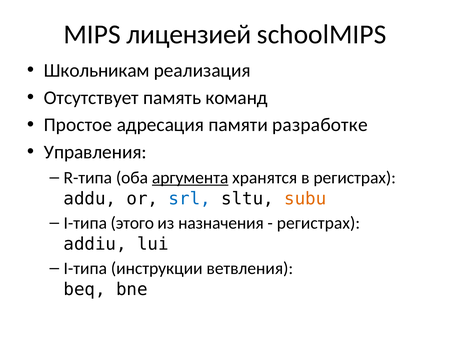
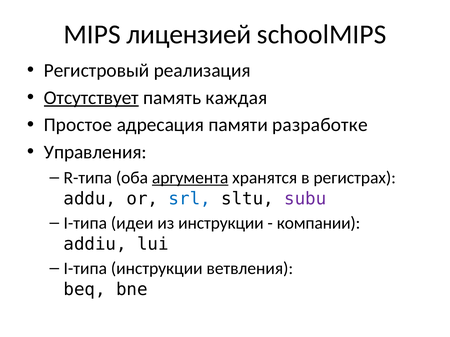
Школьникам: Школьникам -> Регистровый
Отсутствует underline: none -> present
команд: команд -> каждая
subu colour: orange -> purple
этого: этого -> идеи
из назначения: назначения -> инструкции
регистрах at (318, 223): регистрах -> компании
